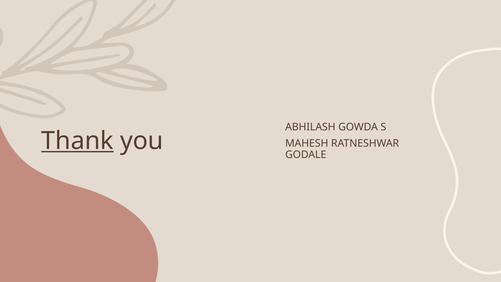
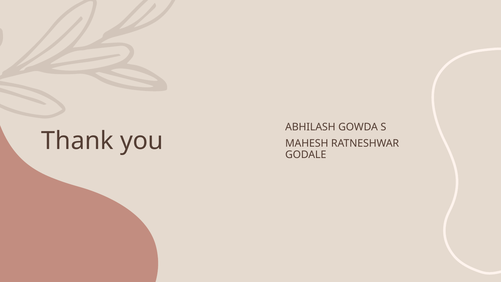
Thank underline: present -> none
